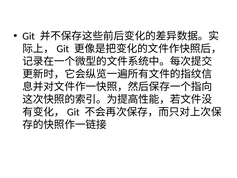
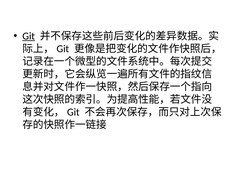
Git underline: none -> present
